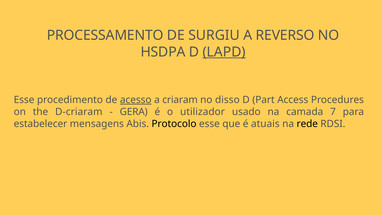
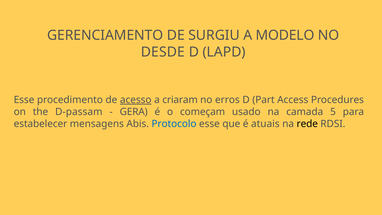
PROCESSAMENTO: PROCESSAMENTO -> GERENCIAMENTO
REVERSO: REVERSO -> MODELO
HSDPA: HSDPA -> DESDE
LAPD underline: present -> none
disso: disso -> erros
D-criaram: D-criaram -> D-passam
utilizador: utilizador -> começam
7: 7 -> 5
Protocolo colour: black -> blue
